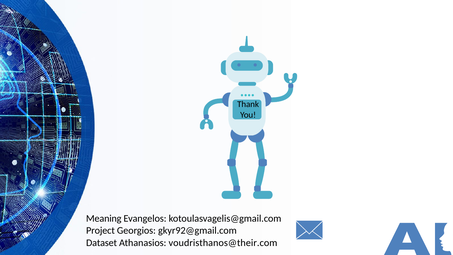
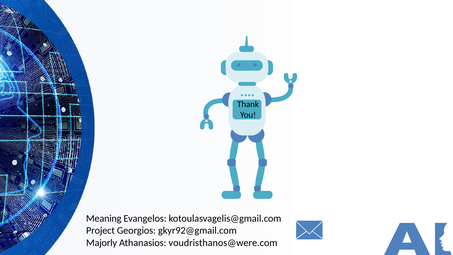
Dataset: Dataset -> Majorly
voudristhanos@their.com: voudristhanos@their.com -> voudristhanos@were.com
